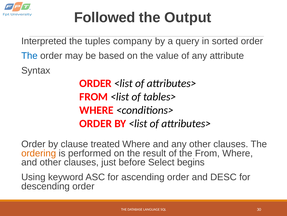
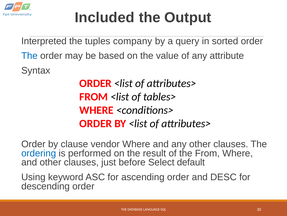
Followed: Followed -> Included
treated: treated -> vendor
ordering colour: orange -> blue
begins: begins -> default
